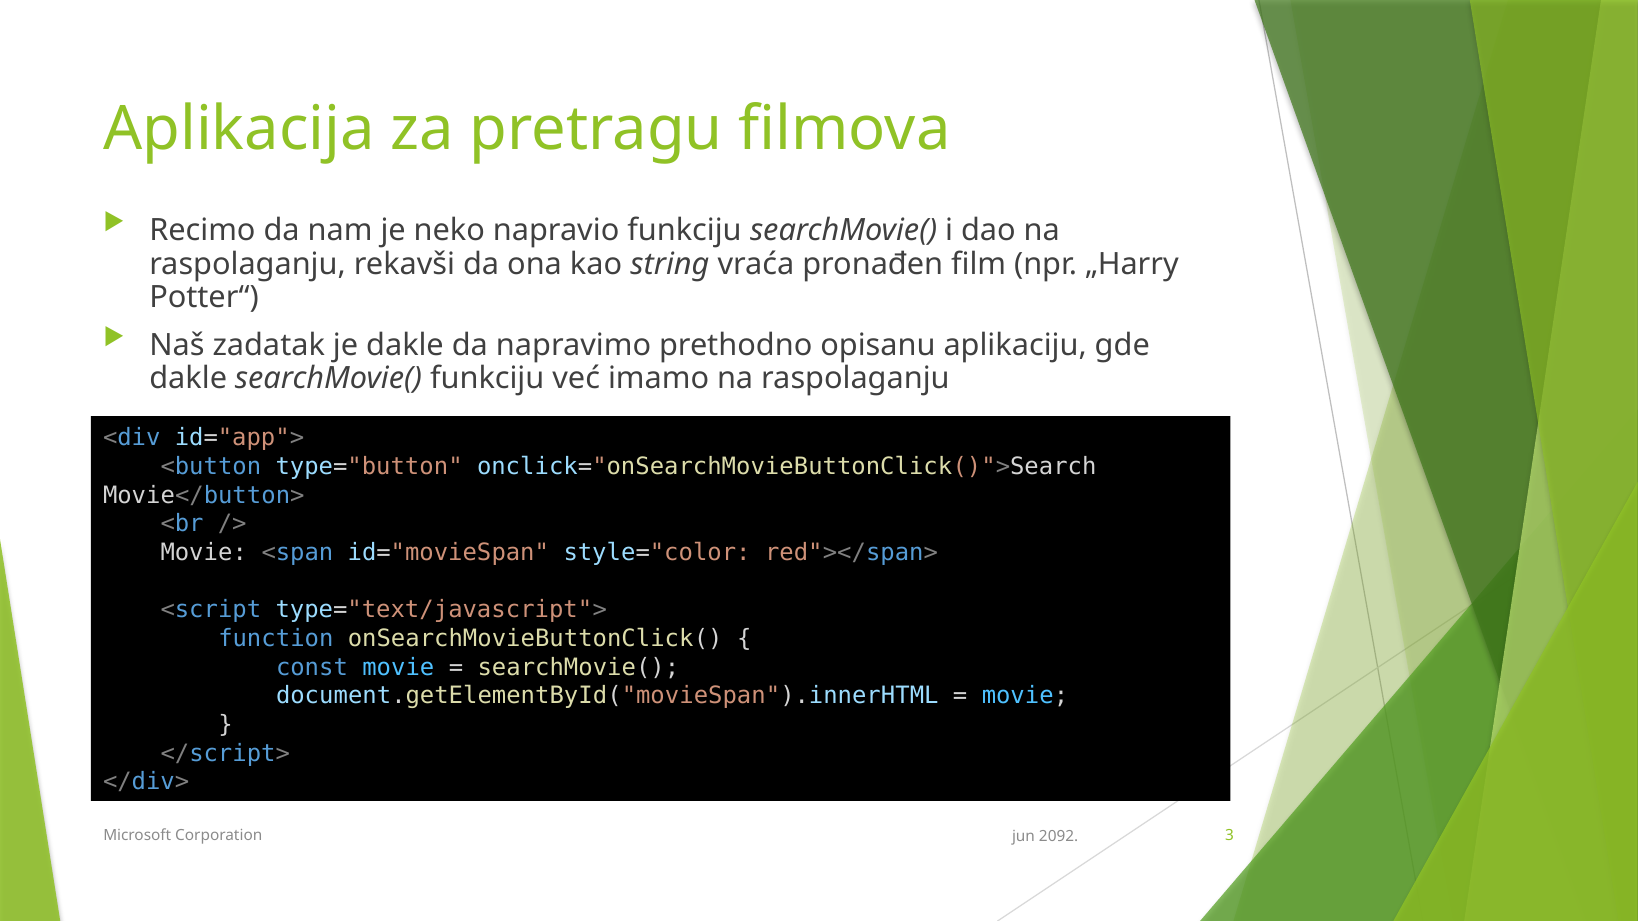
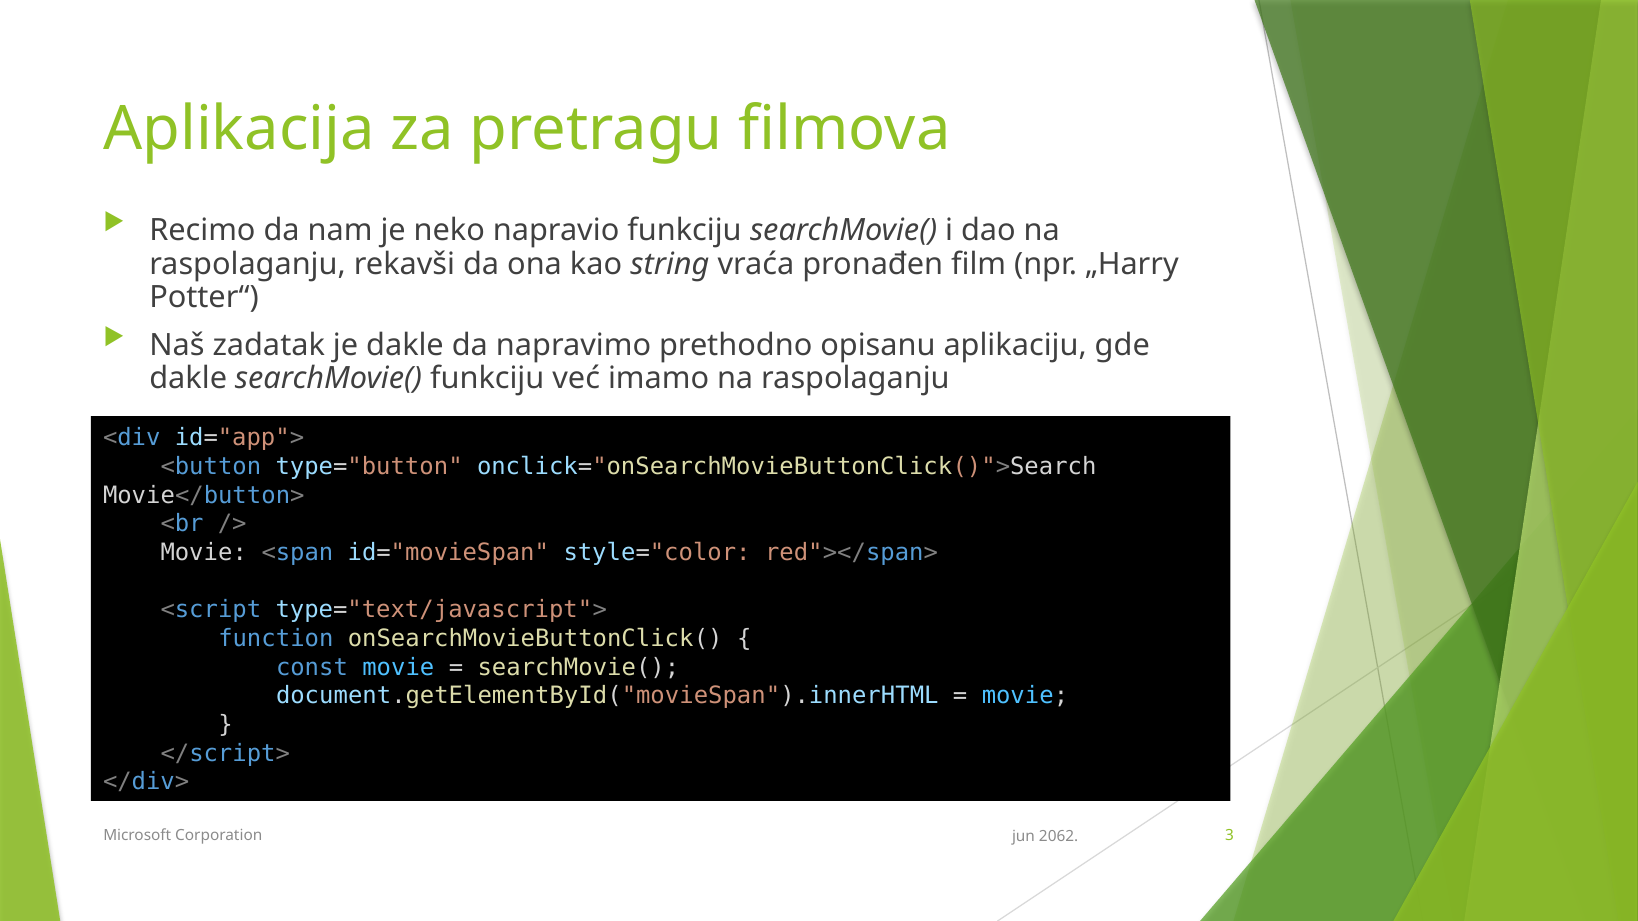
2092: 2092 -> 2062
